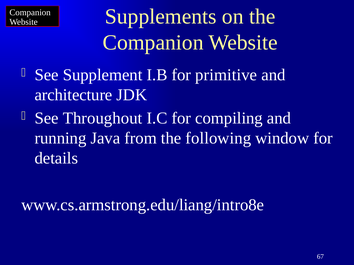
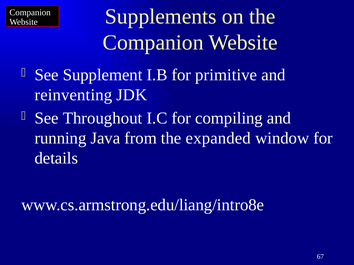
architecture: architecture -> reinventing
following: following -> expanded
